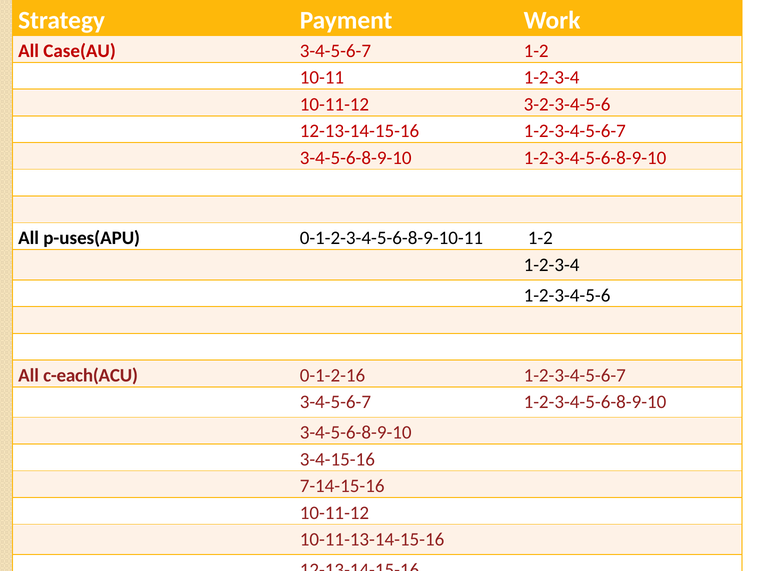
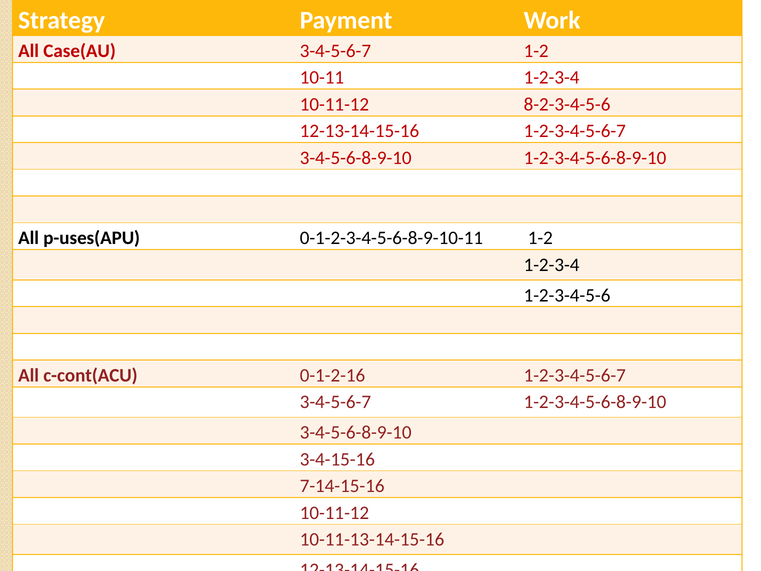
3-2-3-4-5-6: 3-2-3-4-5-6 -> 8-2-3-4-5-6
c-each(ACU: c-each(ACU -> c-cont(ACU
